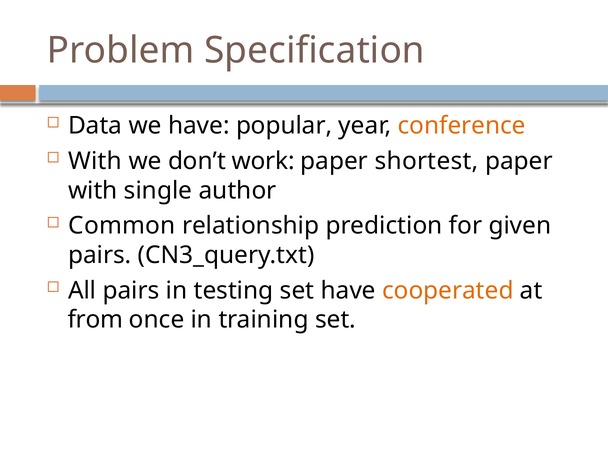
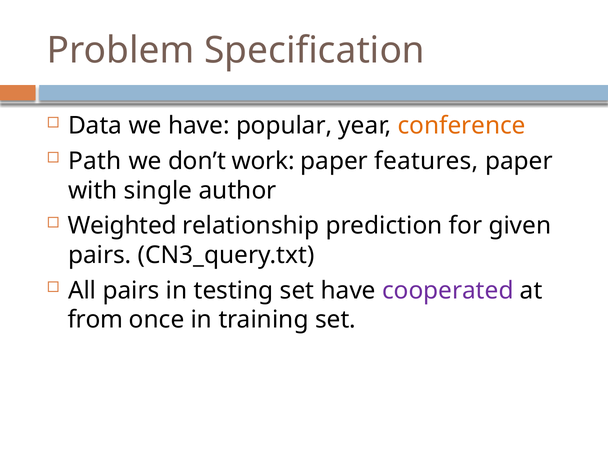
With at (95, 161): With -> Path
shortest: shortest -> features
Common: Common -> Weighted
cooperated colour: orange -> purple
